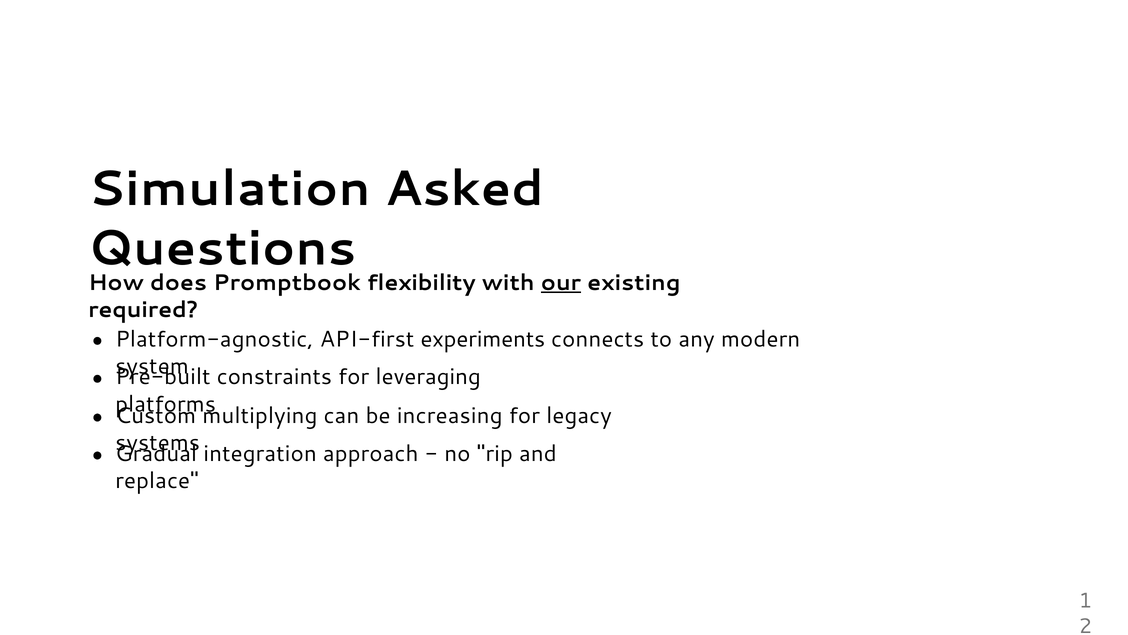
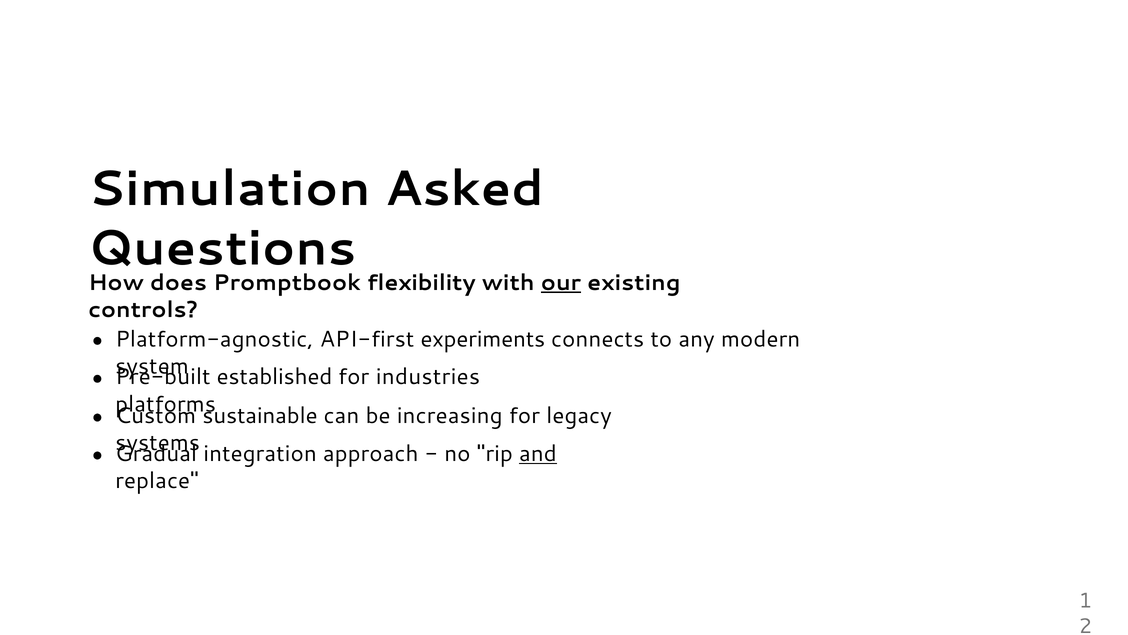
required: required -> controls
constraints: constraints -> established
leveraging: leveraging -> industries
multiplying: multiplying -> sustainable
and underline: none -> present
